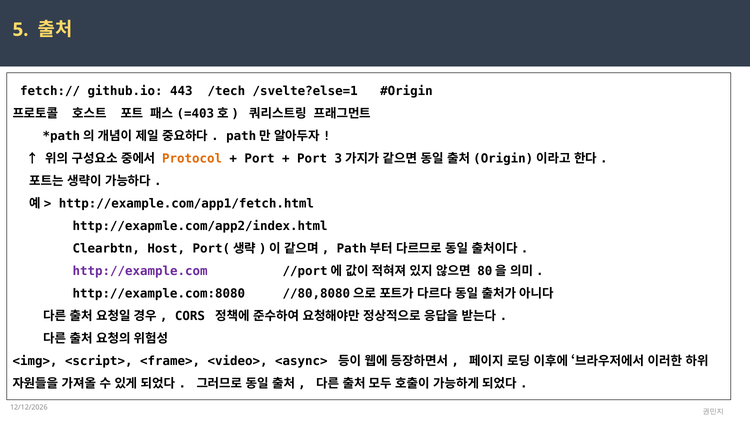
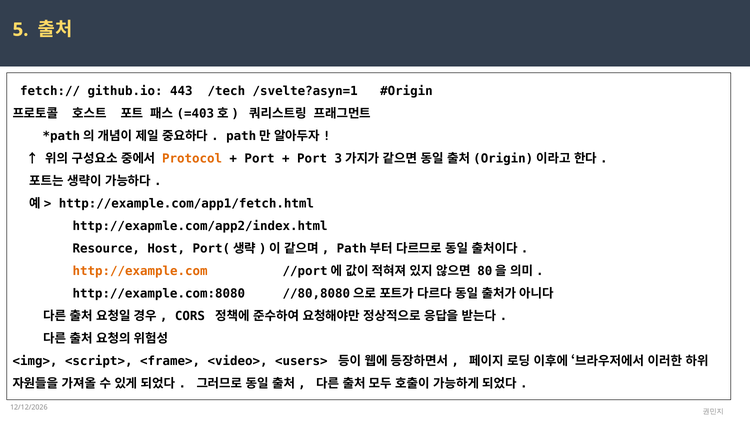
/svelte?else=1: /svelte?else=1 -> /svelte?asyn=1
Clearbtn: Clearbtn -> Resource
http://example.com colour: purple -> orange
<async>: <async> -> <users>
